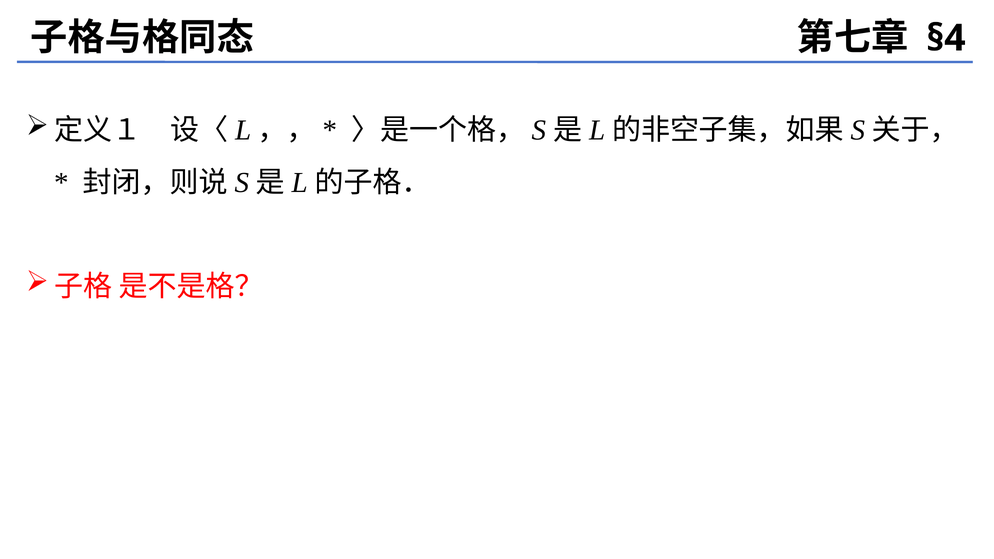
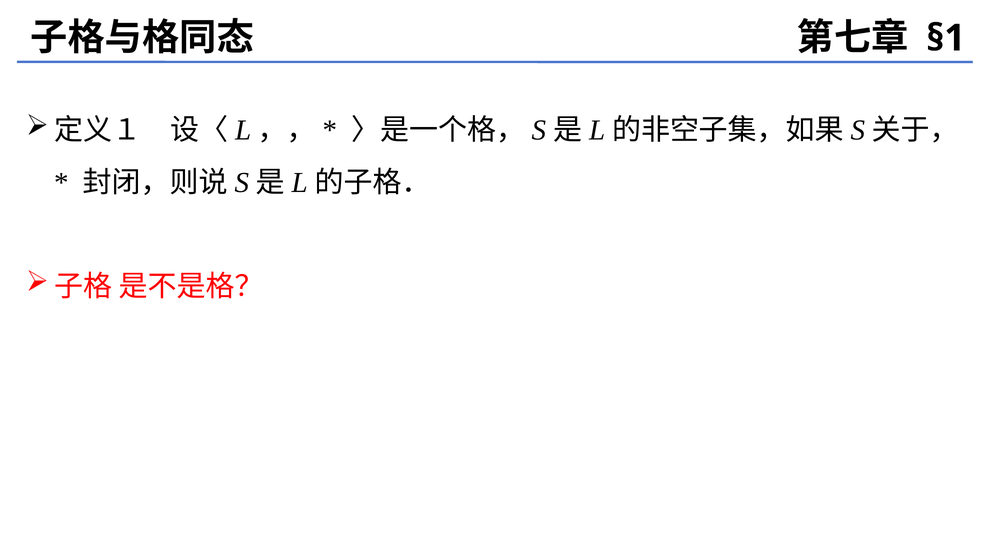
§4: §4 -> §1
